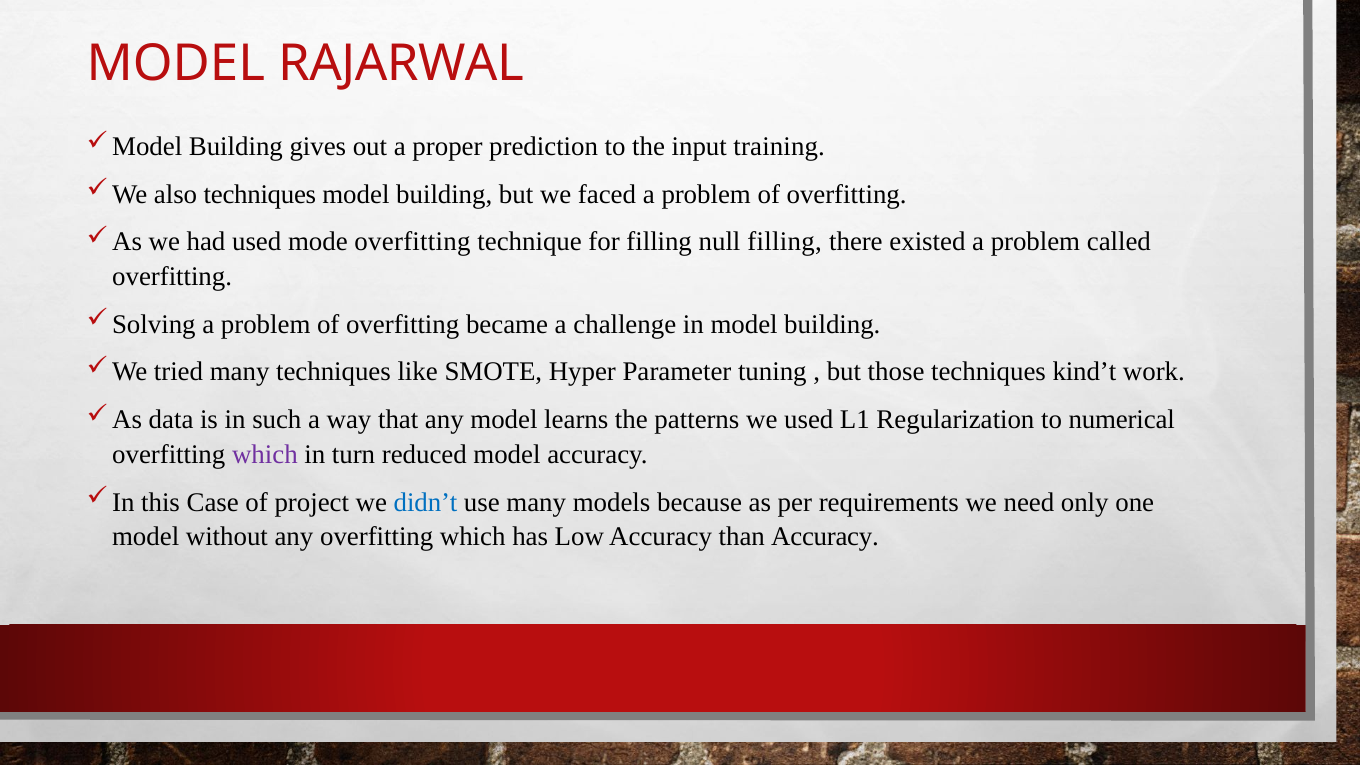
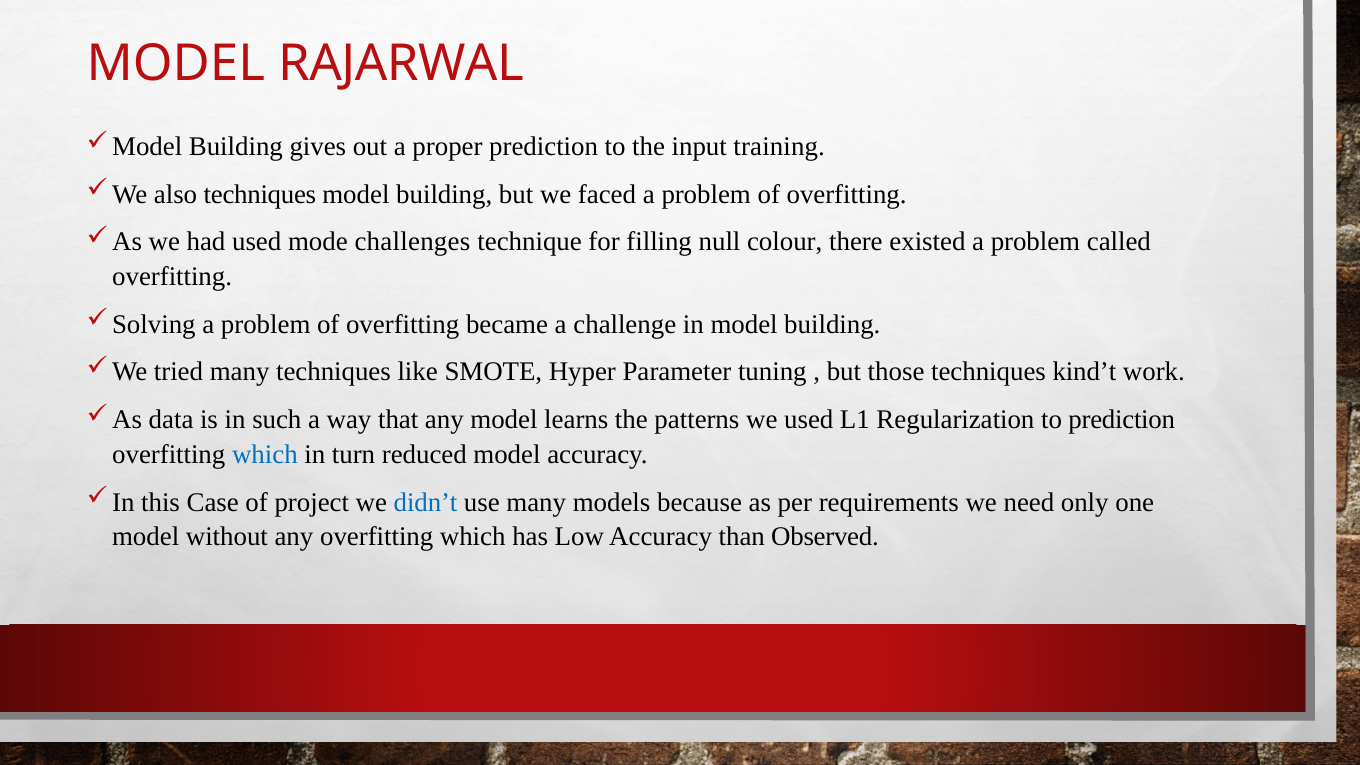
mode overfitting: overfitting -> challenges
null filling: filling -> colour
to numerical: numerical -> prediction
which at (265, 455) colour: purple -> blue
than Accuracy: Accuracy -> Observed
